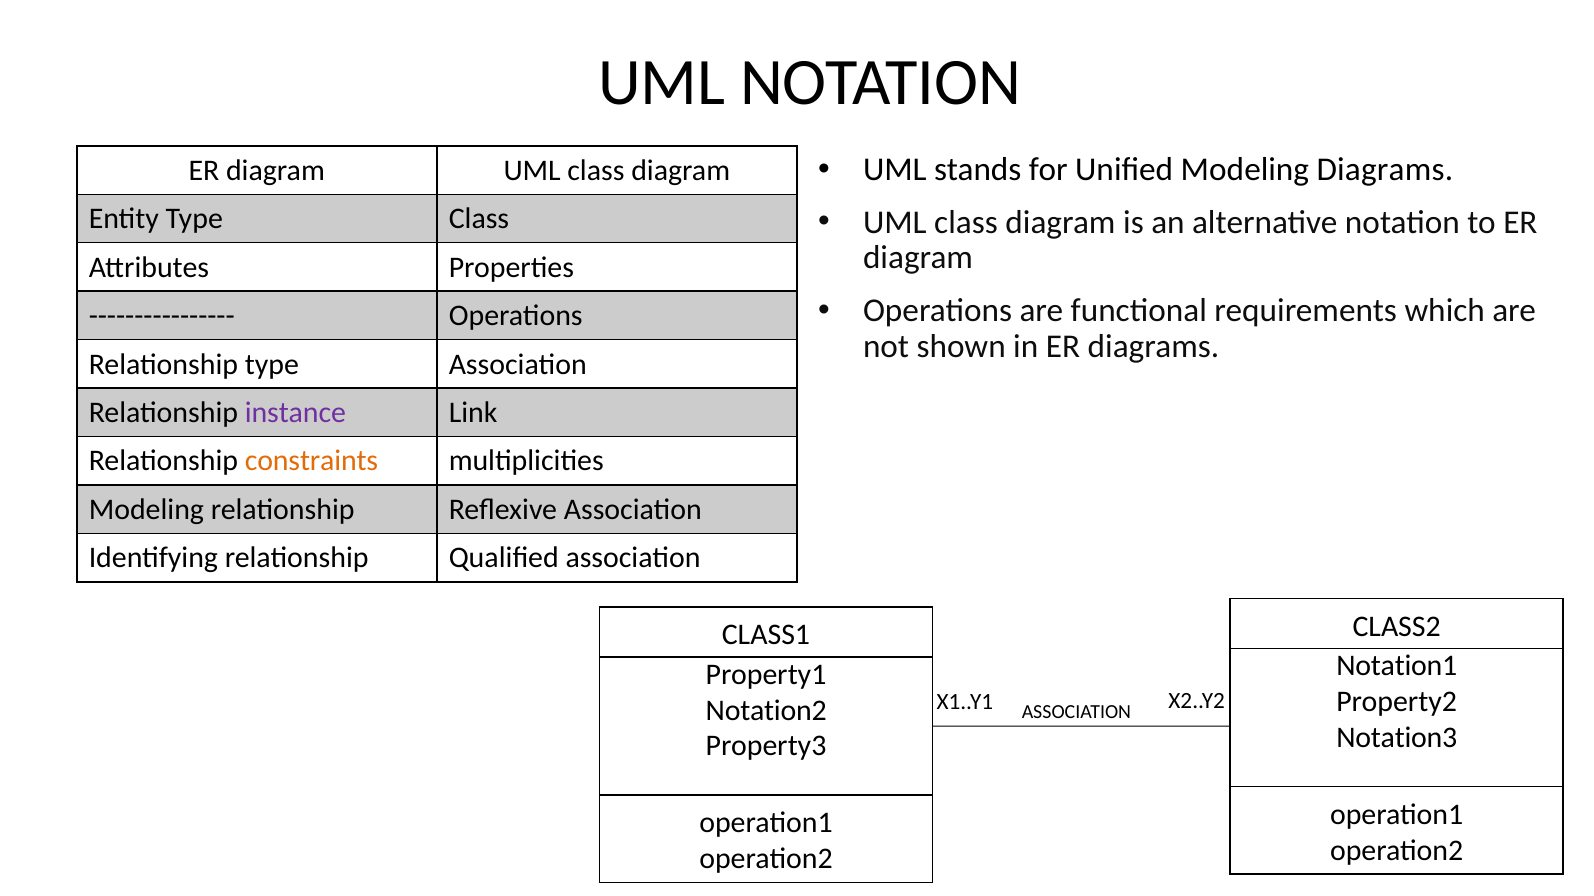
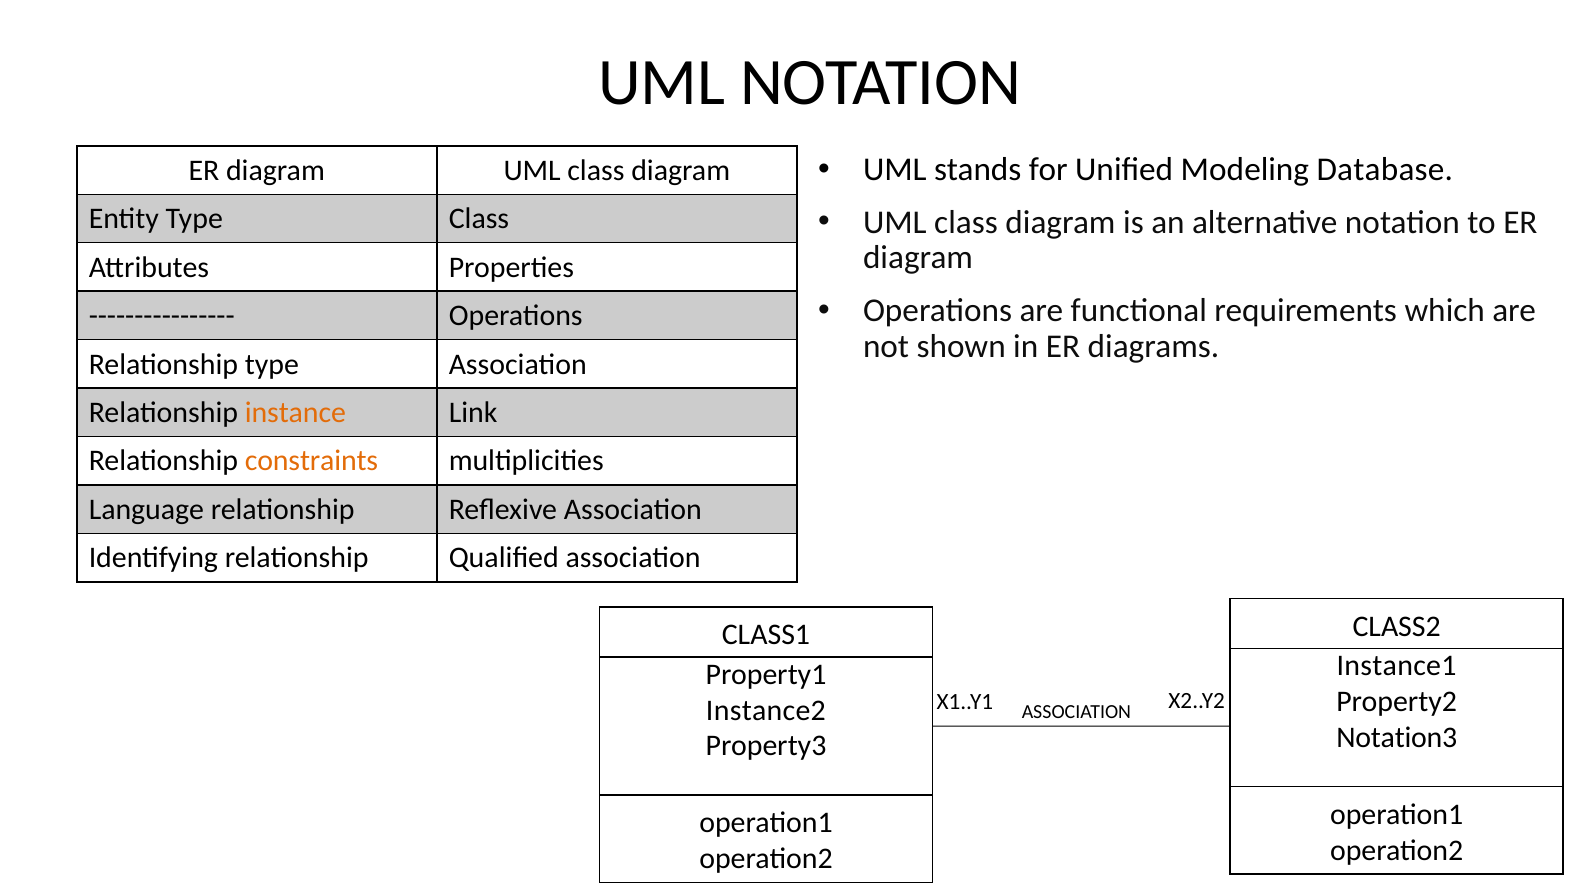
Modeling Diagrams: Diagrams -> Database
instance colour: purple -> orange
Modeling at (146, 510): Modeling -> Language
Notation1: Notation1 -> Instance1
Notation2: Notation2 -> Instance2
